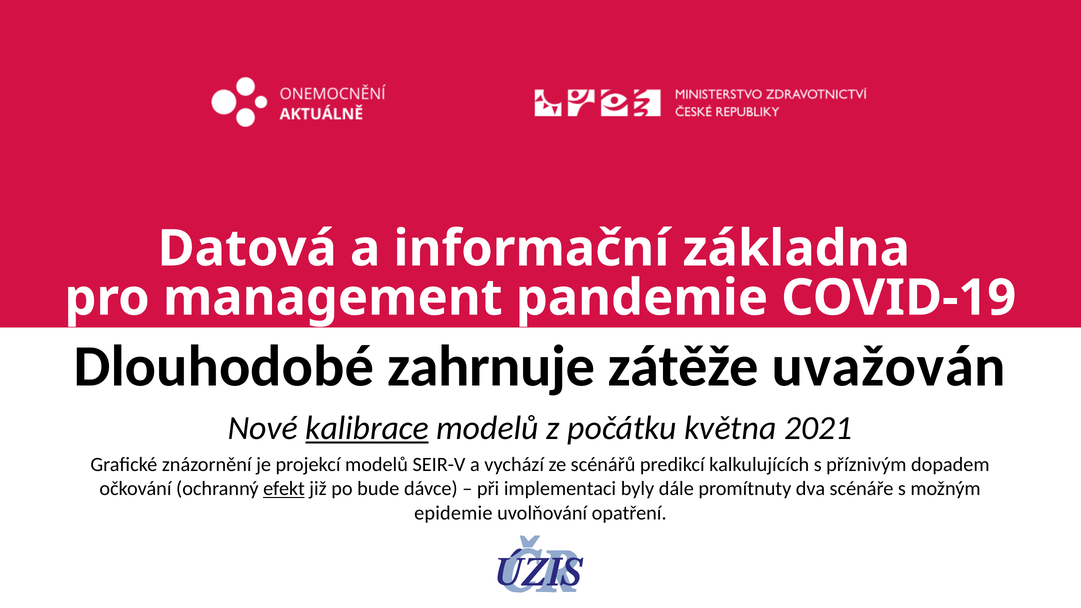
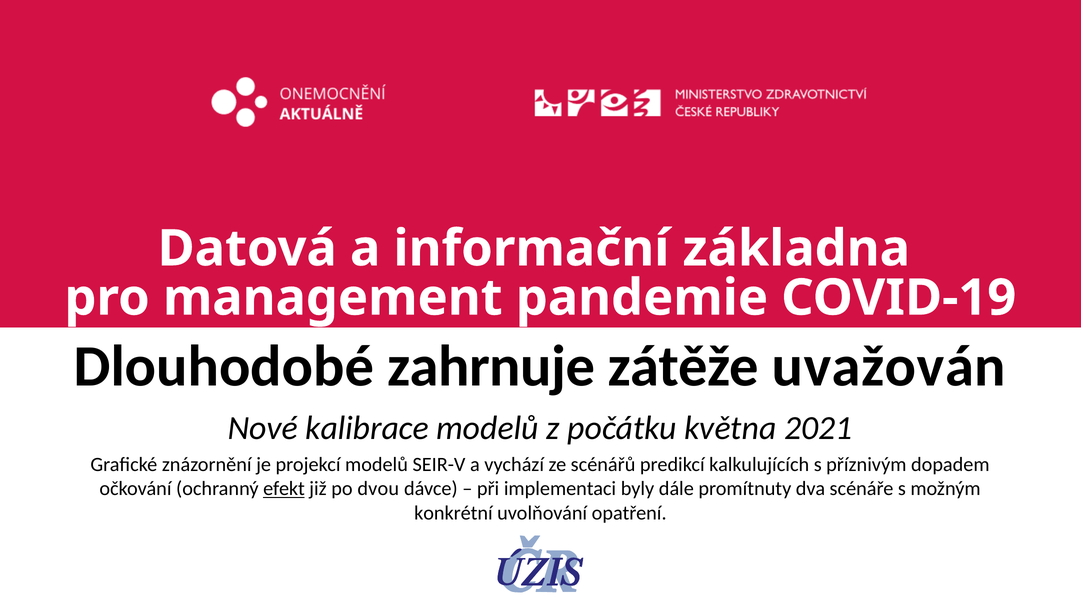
kalibrace underline: present -> none
bude: bude -> dvou
epidemie: epidemie -> konkrétní
